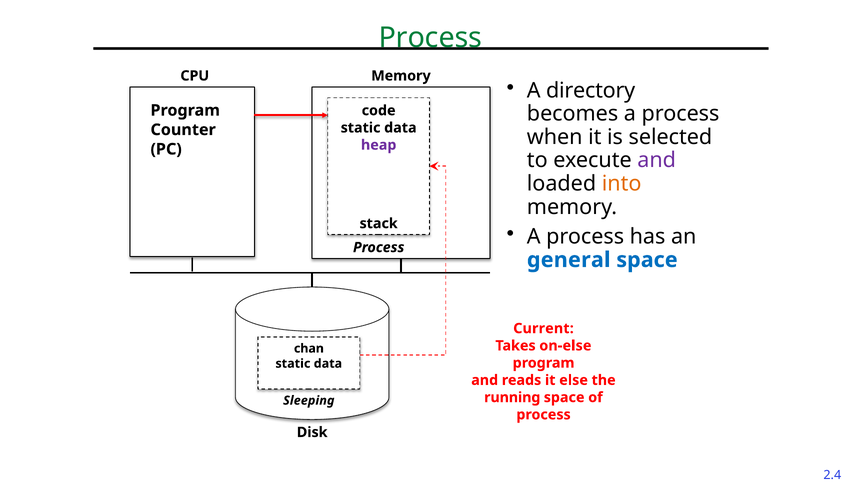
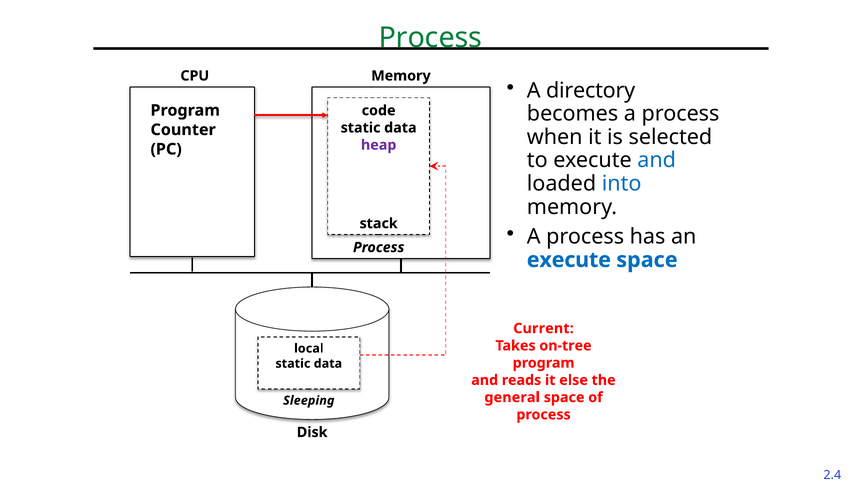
and at (657, 160) colour: purple -> blue
into colour: orange -> blue
general at (569, 260): general -> execute
on-else: on-else -> on-tree
chan: chan -> local
running: running -> general
